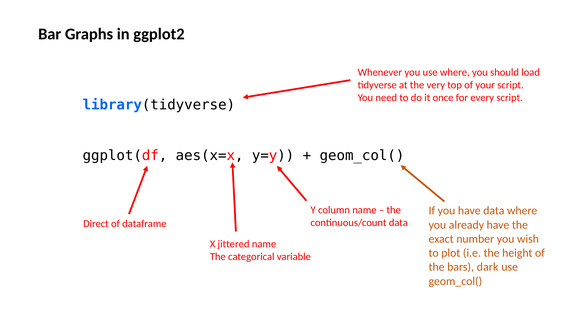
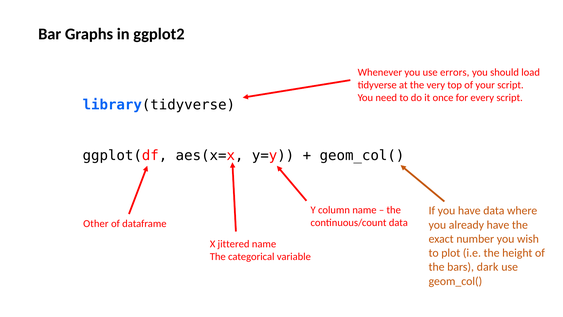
use where: where -> errors
Direct: Direct -> Other
